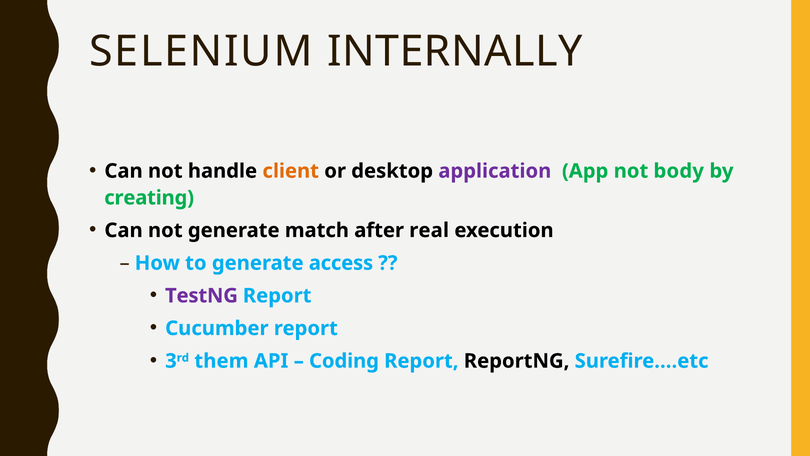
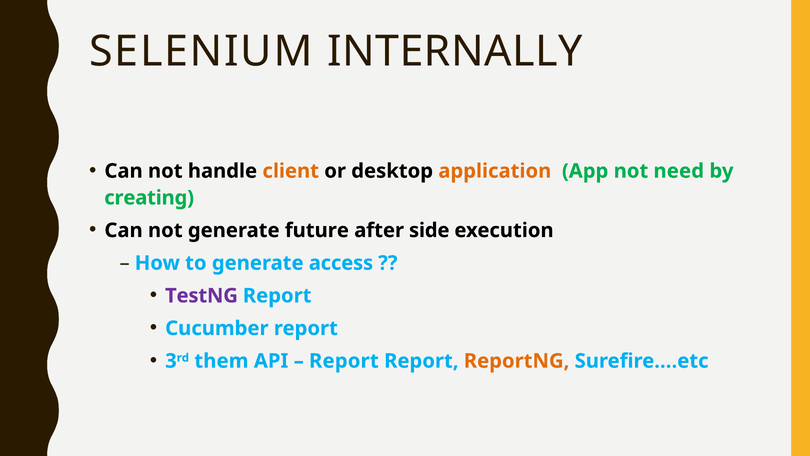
application colour: purple -> orange
body: body -> need
match: match -> future
real: real -> side
Coding at (344, 361): Coding -> Report
ReportNG colour: black -> orange
